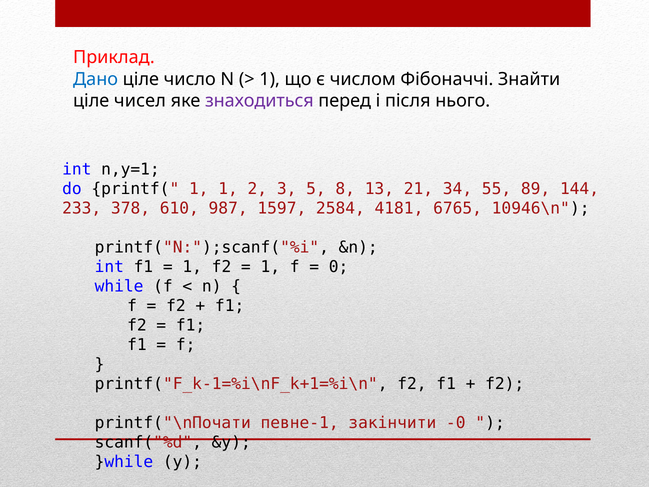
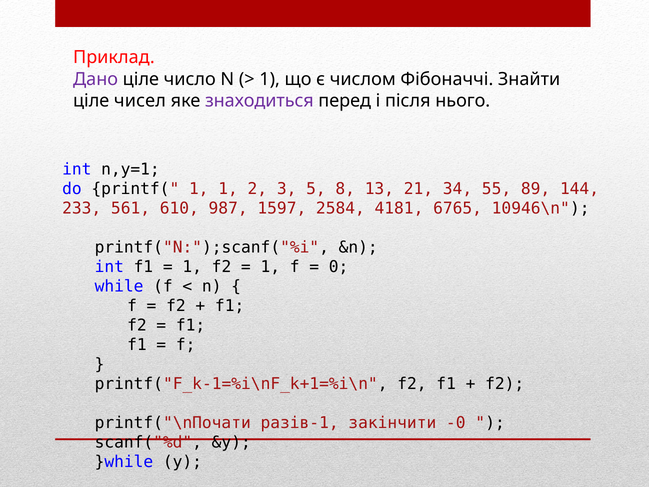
Дано colour: blue -> purple
378: 378 -> 561
певне-1: певне-1 -> разів-1
